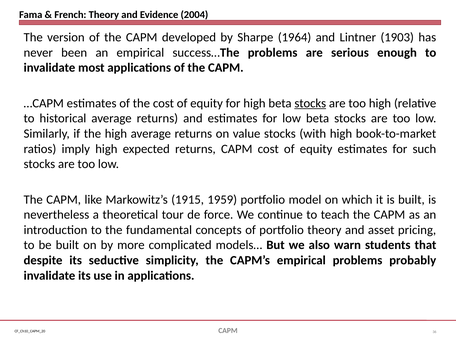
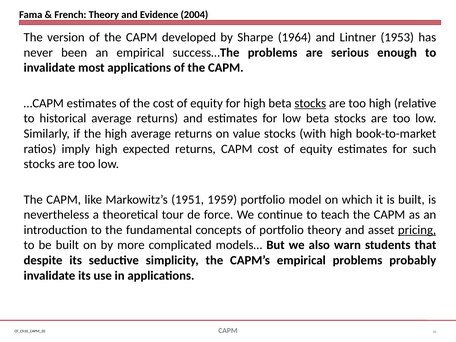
1903: 1903 -> 1953
1915: 1915 -> 1951
pricing underline: none -> present
